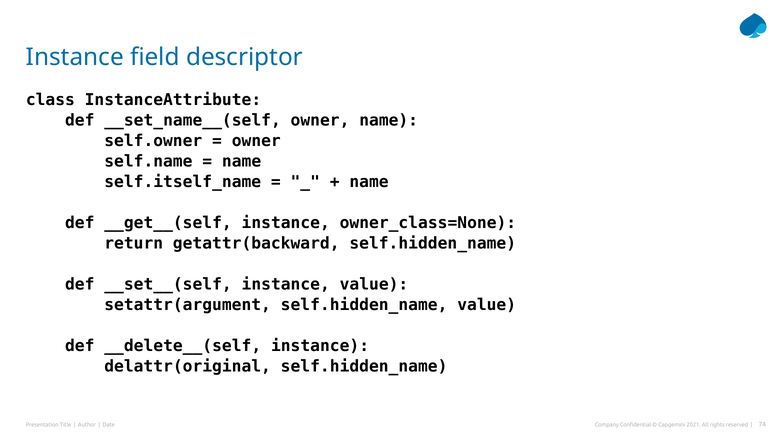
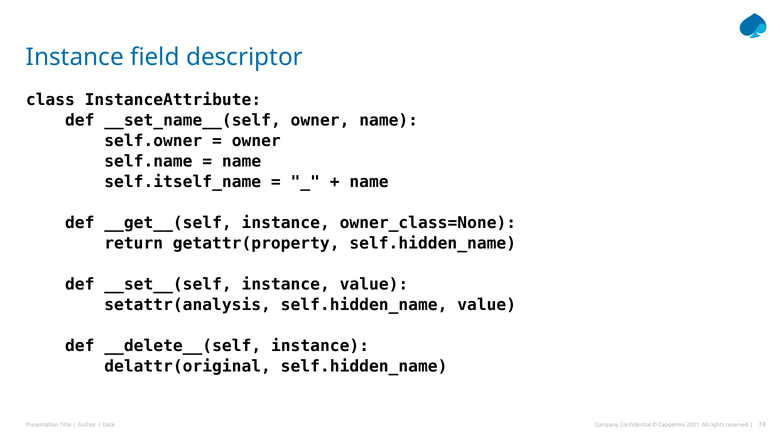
getattr(backward: getattr(backward -> getattr(property
setattr(argument: setattr(argument -> setattr(analysis
